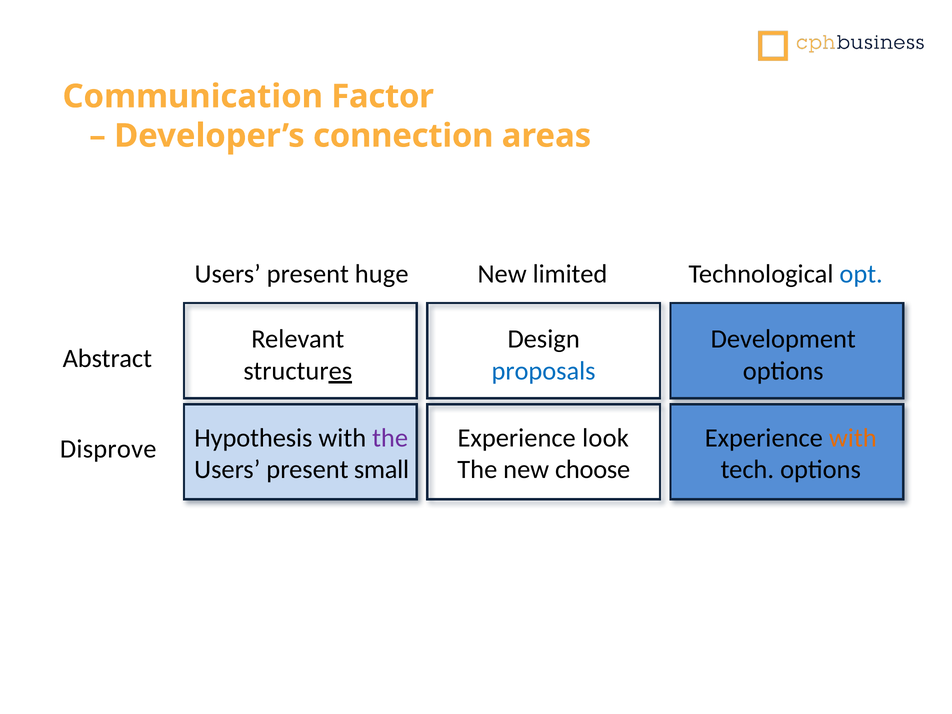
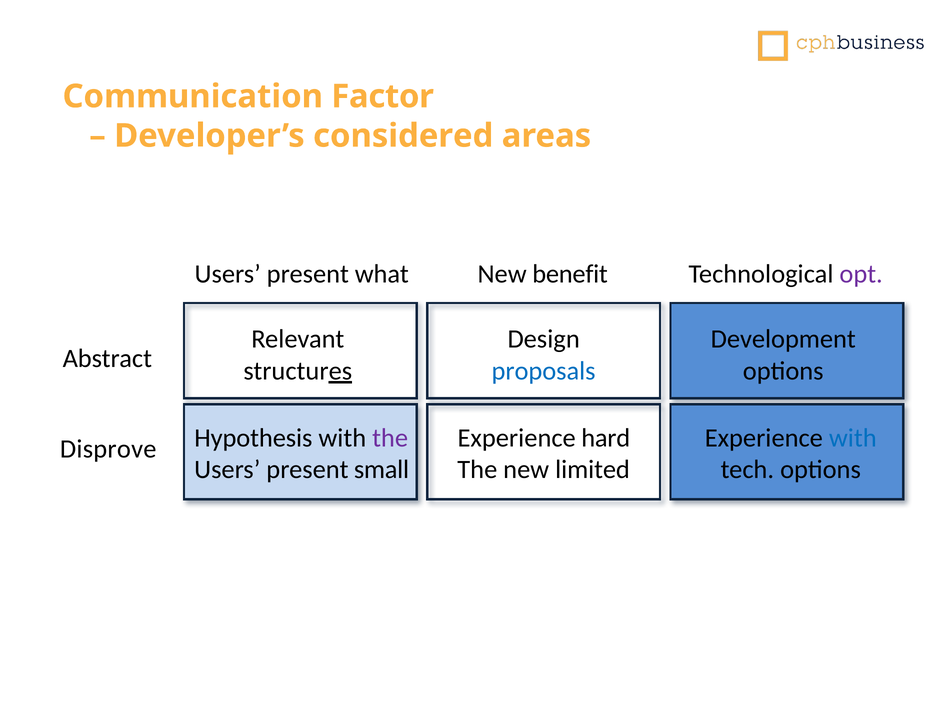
connection: connection -> considered
huge: huge -> what
limited: limited -> benefit
opt colour: blue -> purple
look: look -> hard
with at (853, 438) colour: orange -> blue
choose: choose -> limited
